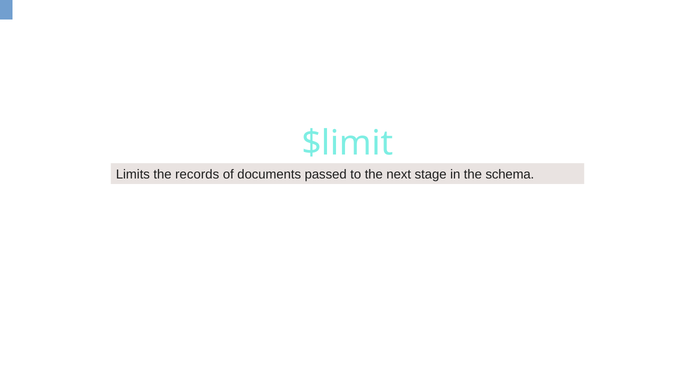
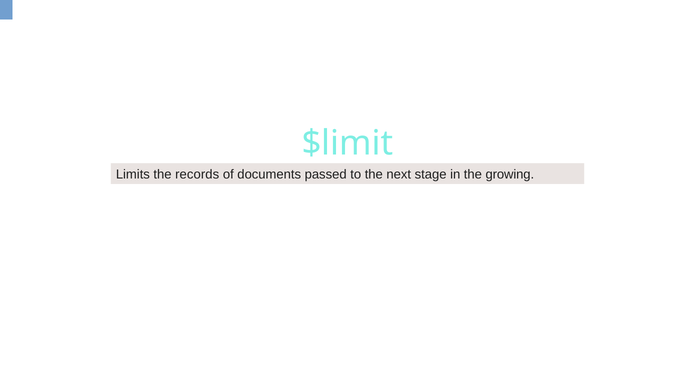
schema: schema -> growing
